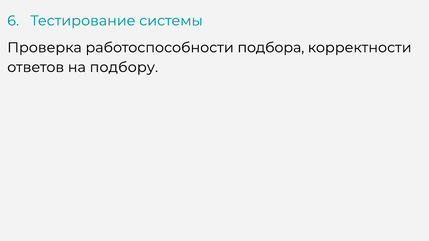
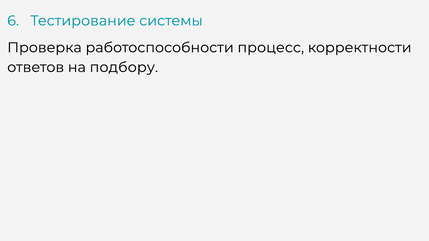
подбора: подбора -> процесс
